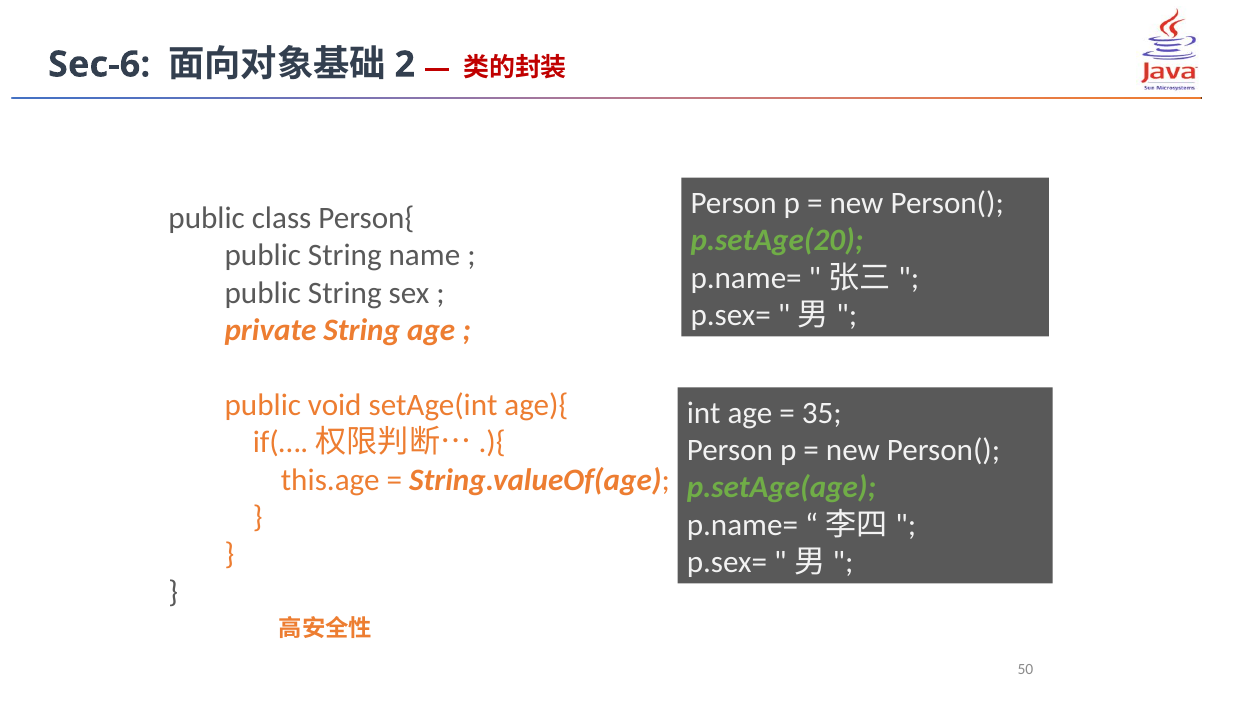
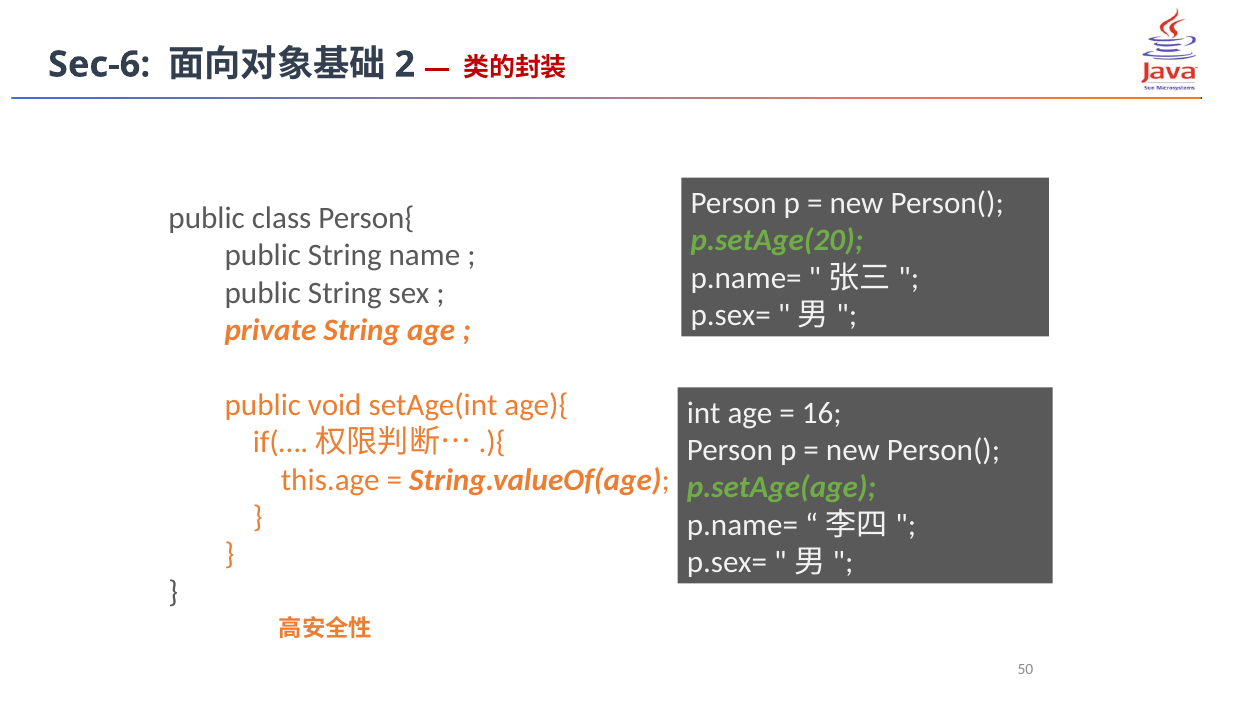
35: 35 -> 16
